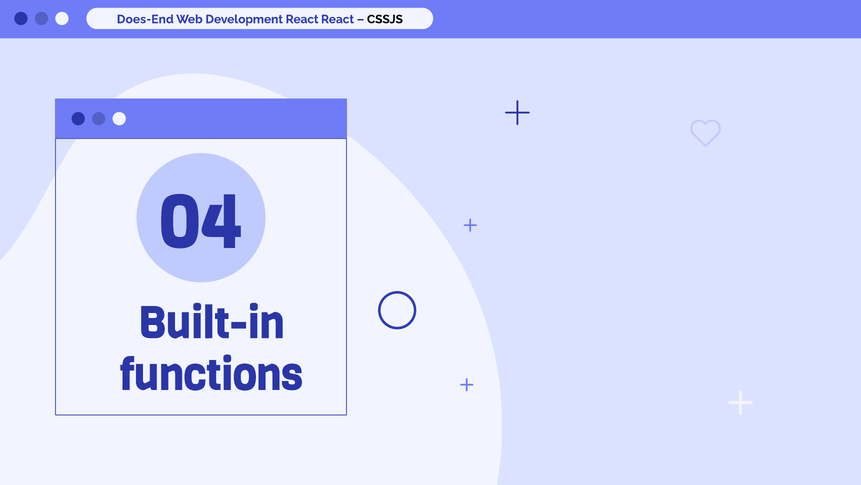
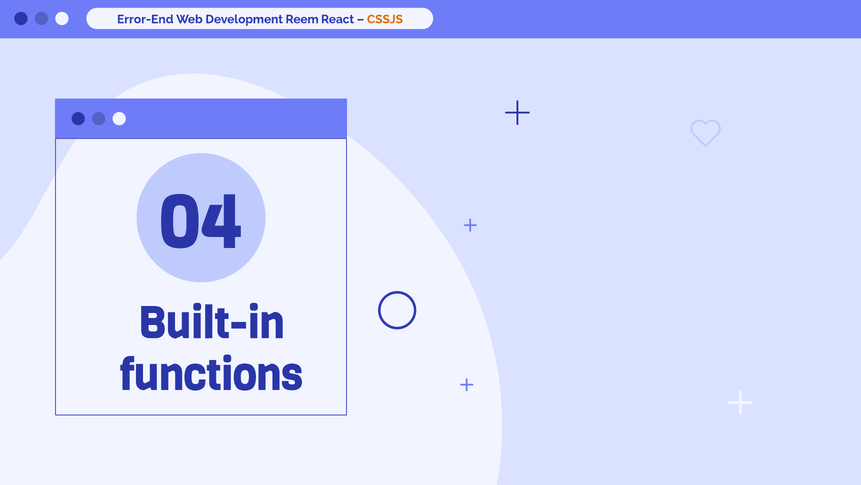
Does-End: Does-End -> Error-End
Development React: React -> Reem
CSSJS colour: black -> orange
